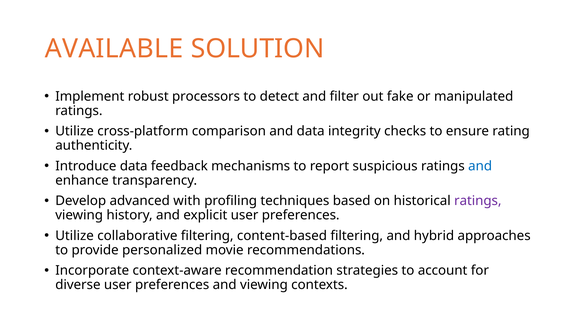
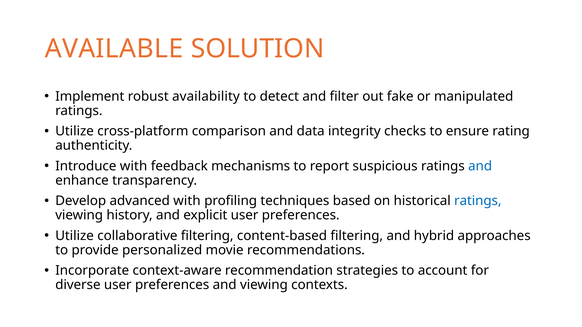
processors: processors -> availability
Introduce data: data -> with
ratings at (478, 201) colour: purple -> blue
